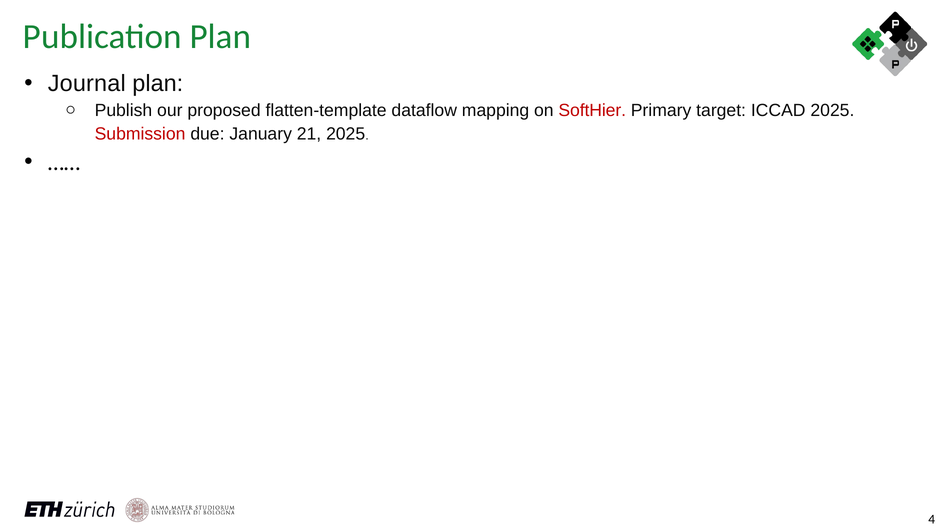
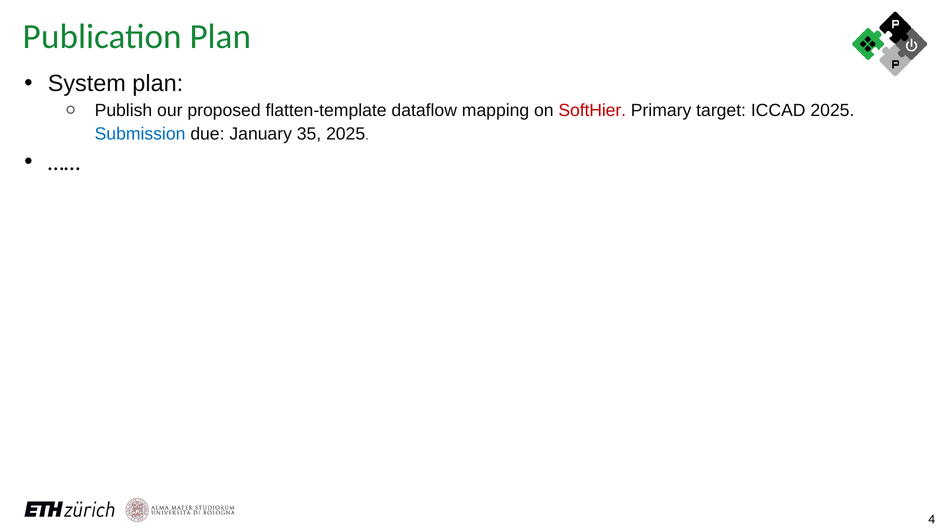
Journal: Journal -> System
Submission colour: red -> blue
21: 21 -> 35
